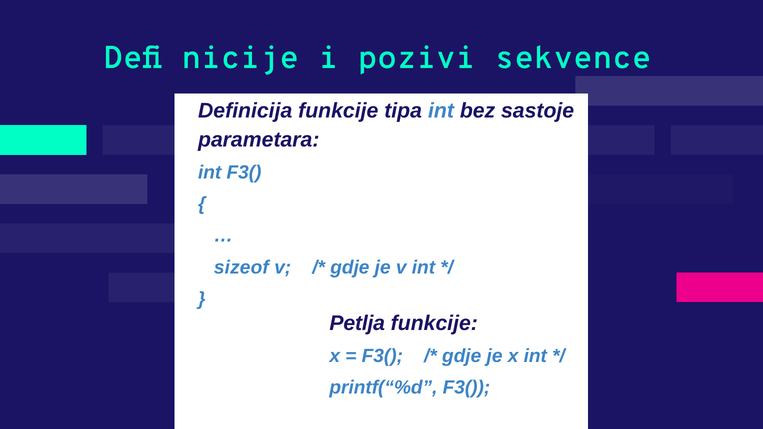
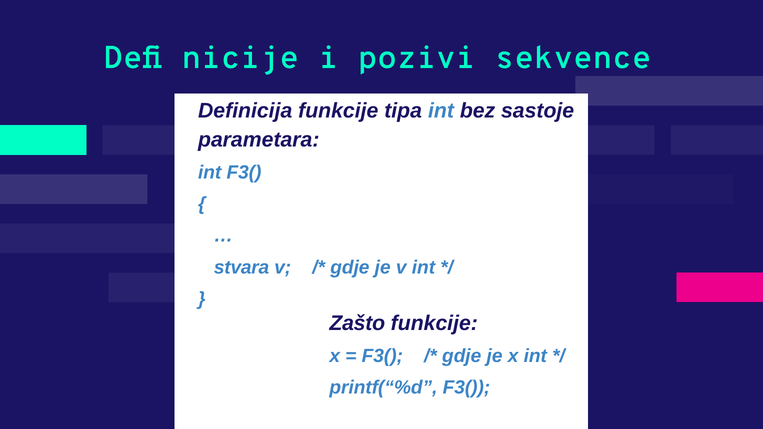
sizeof: sizeof -> stvara
Petlja: Petlja -> Zašto
